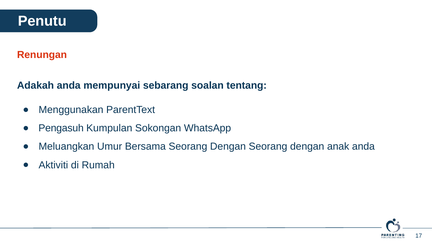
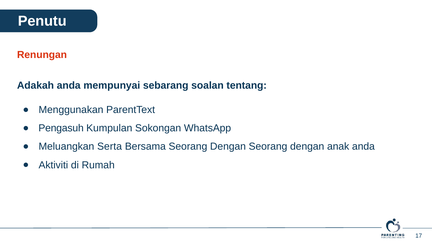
Umur: Umur -> Serta
